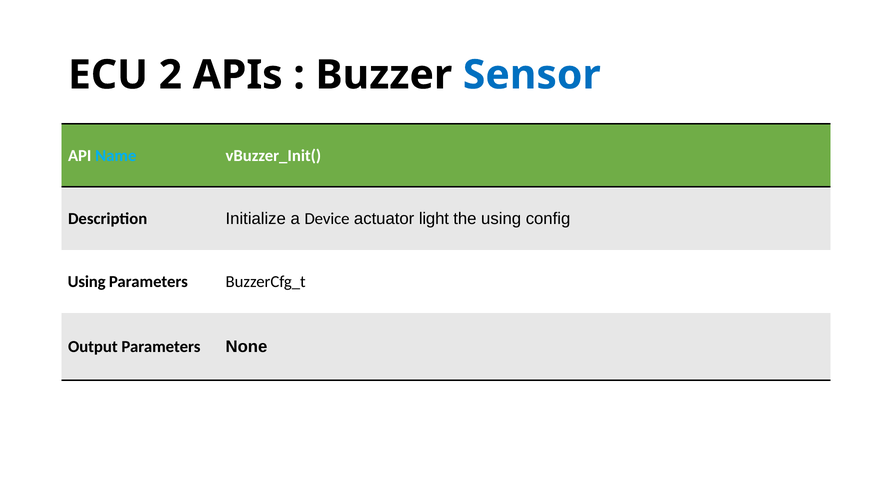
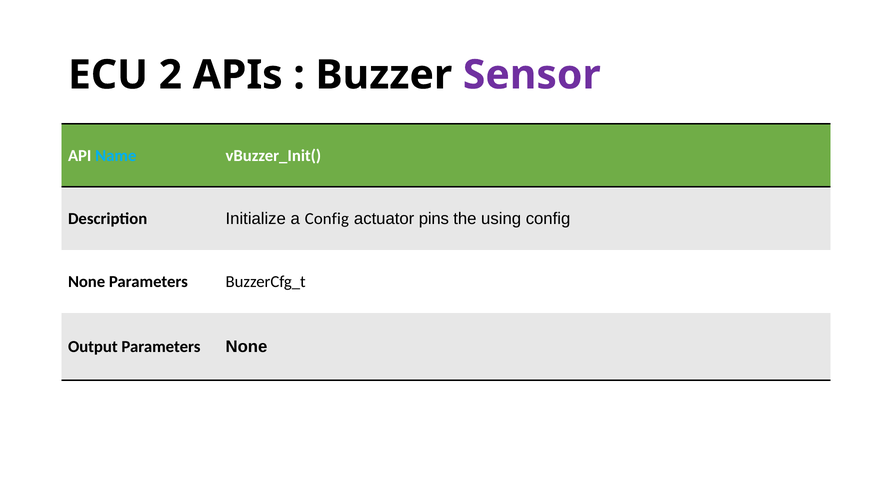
Sensor colour: blue -> purple
a Device: Device -> Config
light: light -> pins
Using at (87, 282): Using -> None
